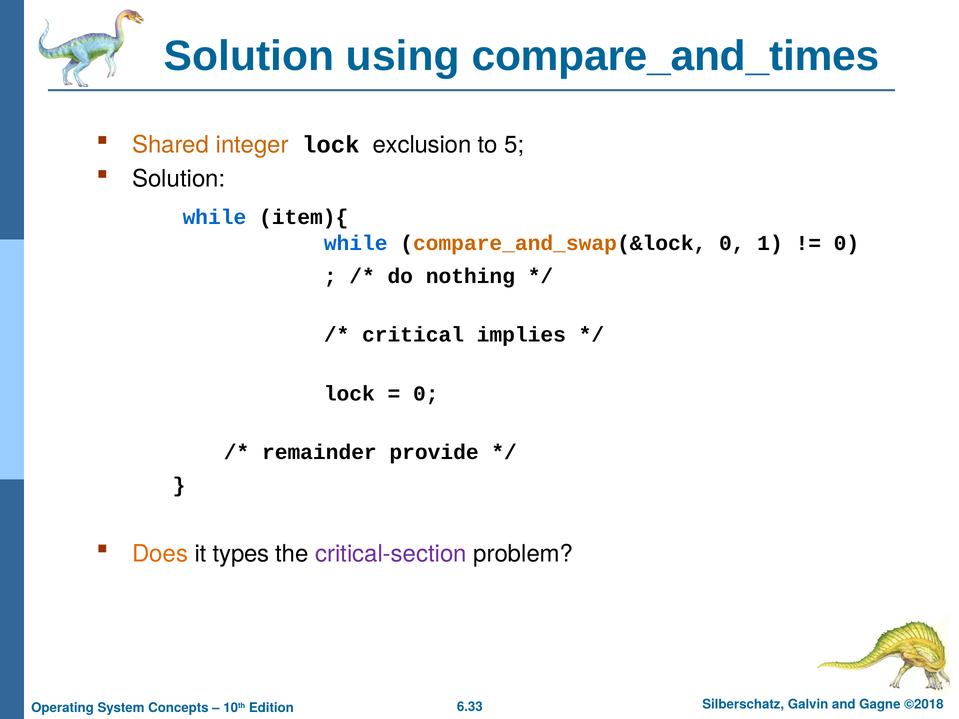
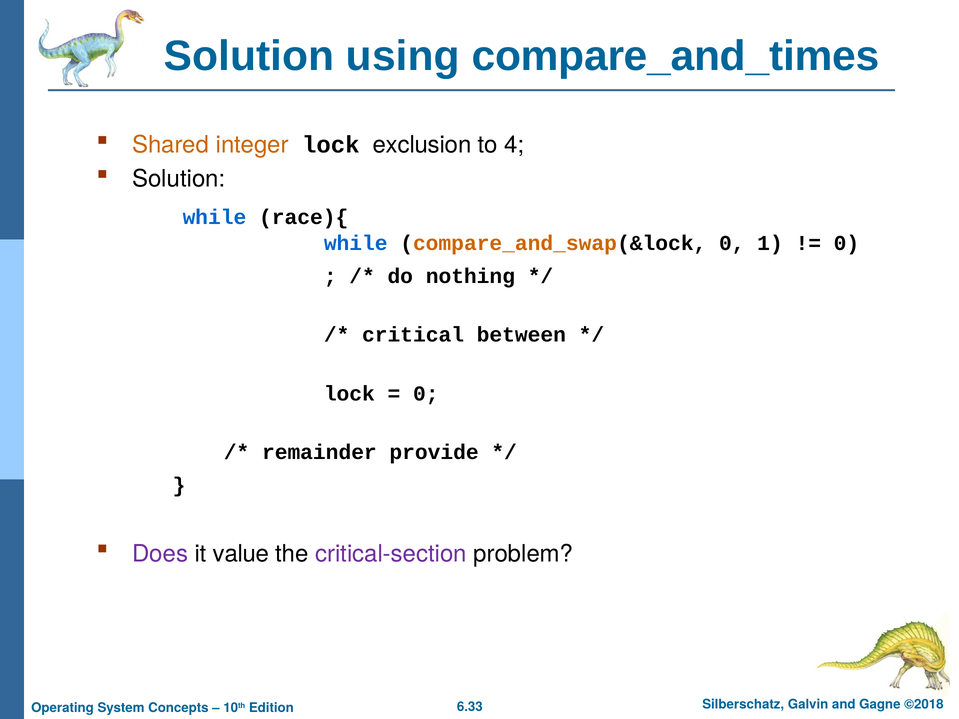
5: 5 -> 4
item){: item){ -> race){
implies: implies -> between
Does colour: orange -> purple
types: types -> value
